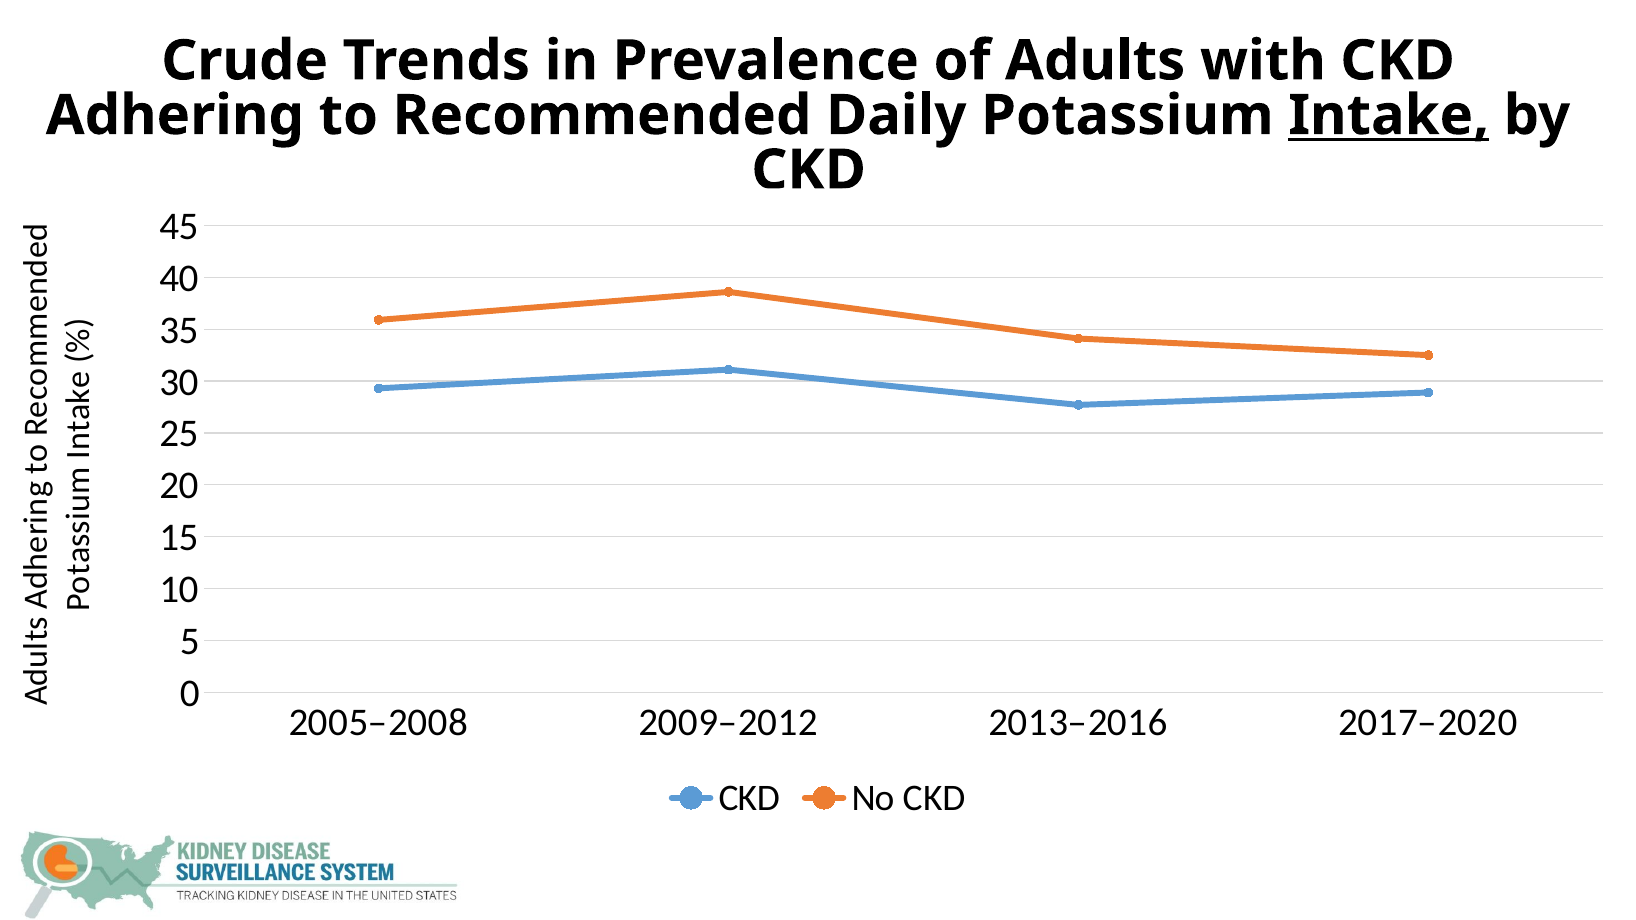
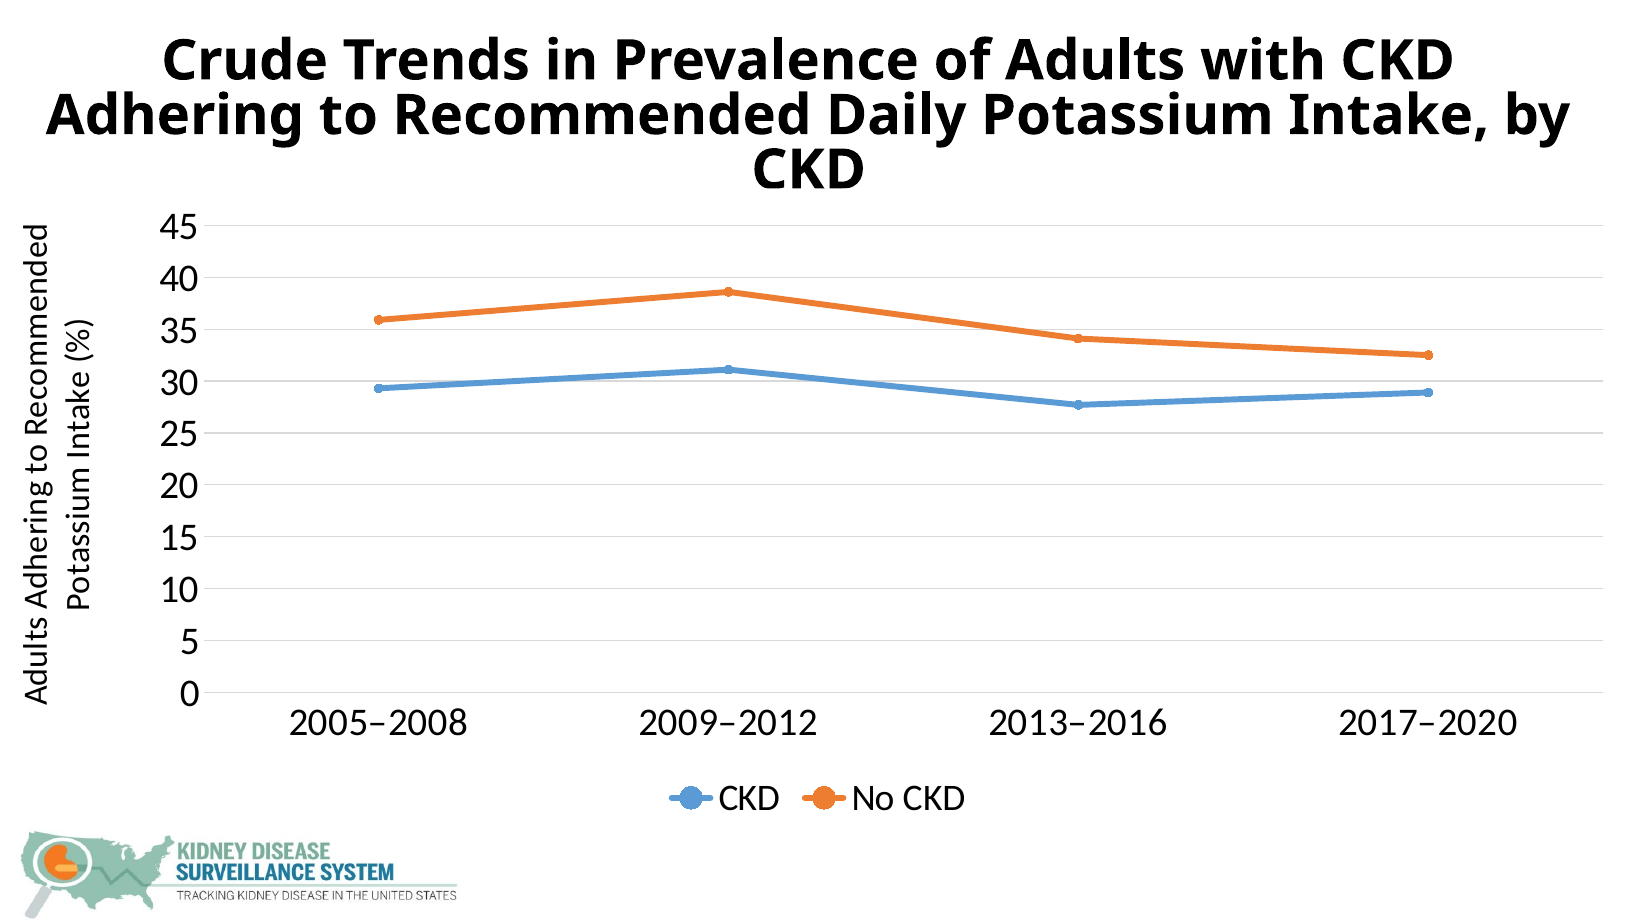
Intake underline: present -> none
